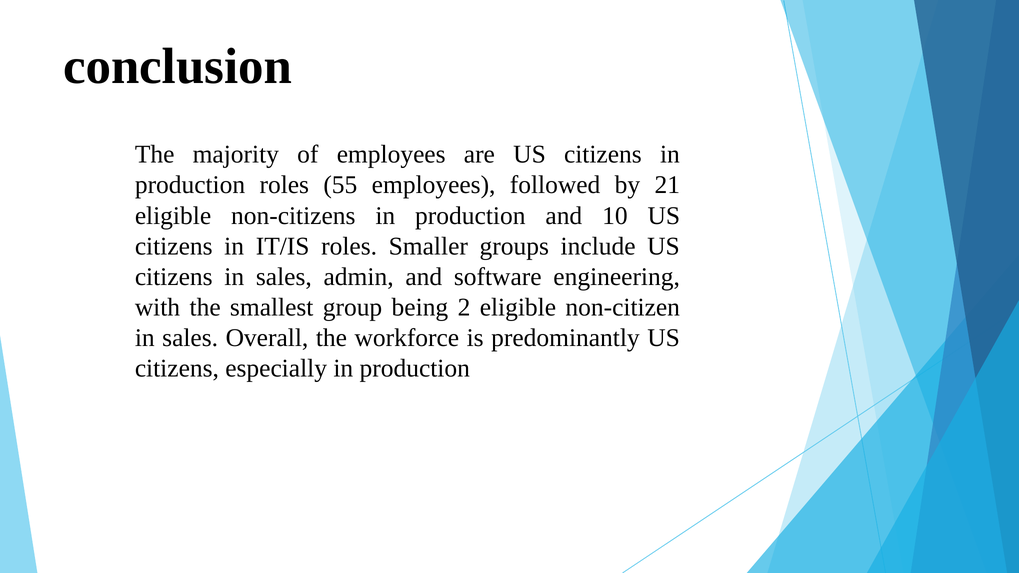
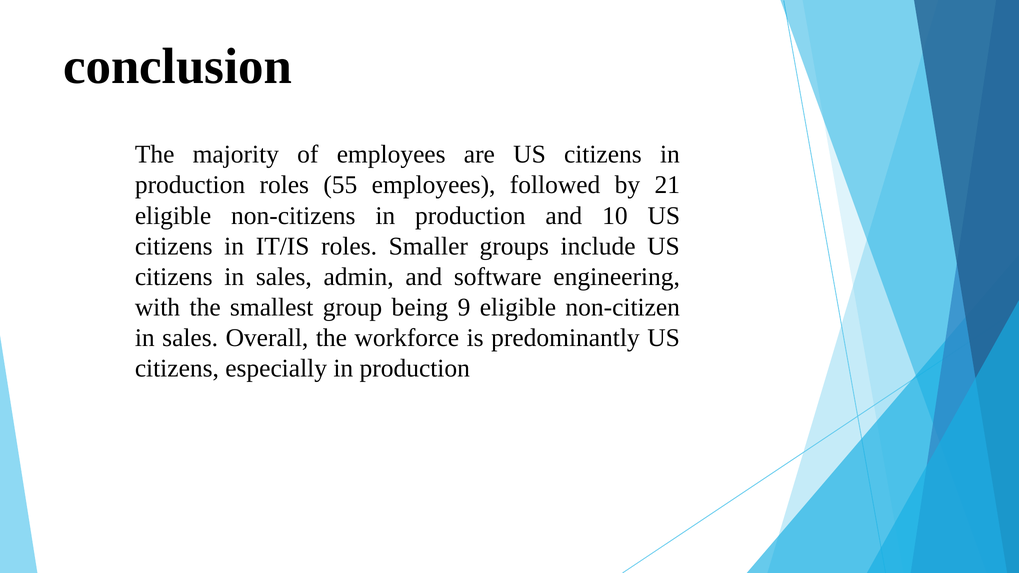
2: 2 -> 9
